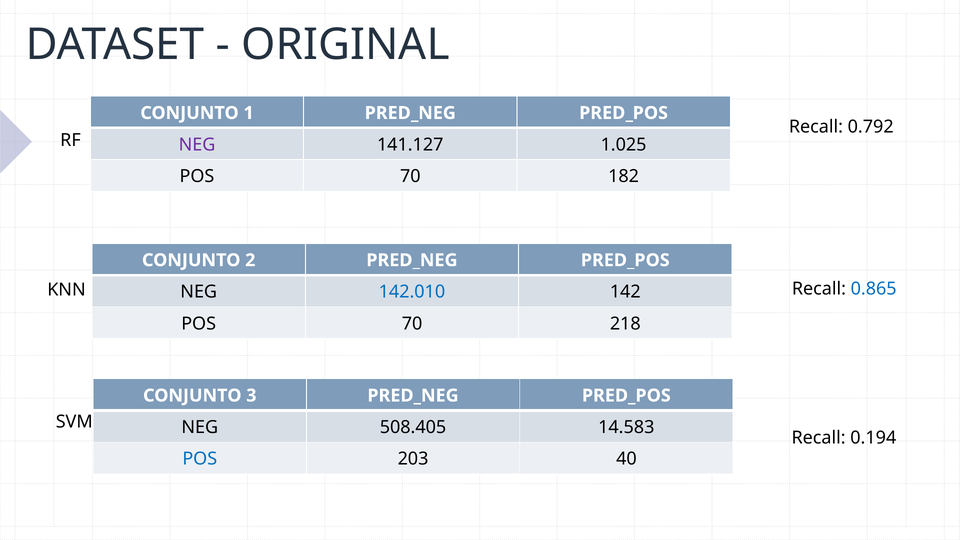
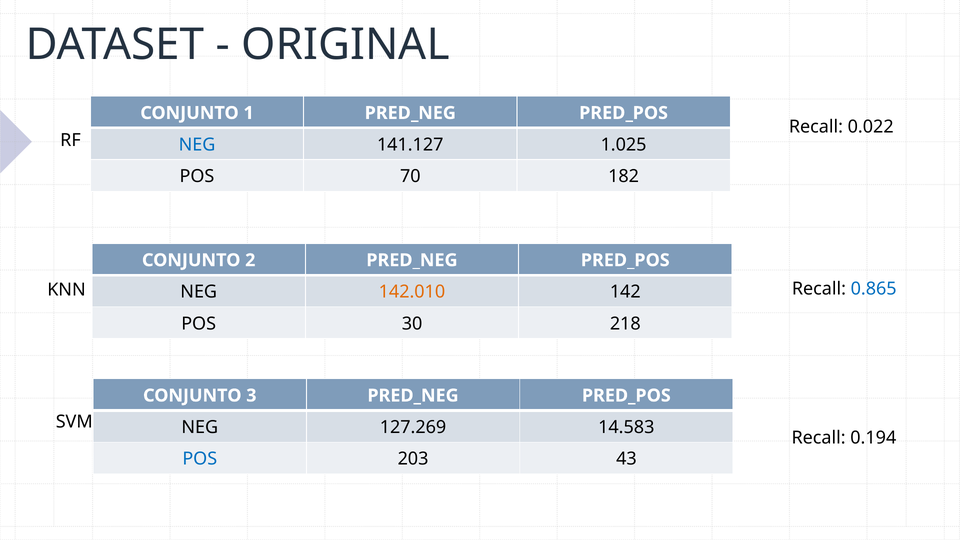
0.792: 0.792 -> 0.022
NEG at (197, 145) colour: purple -> blue
142.010 colour: blue -> orange
70 at (412, 324): 70 -> 30
508.405: 508.405 -> 127.269
40: 40 -> 43
